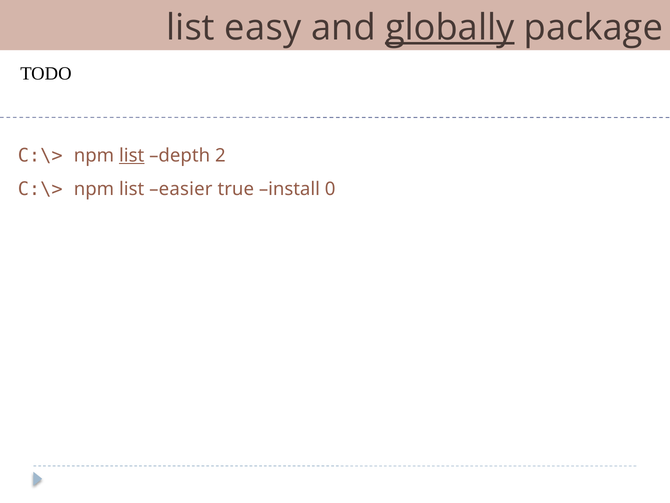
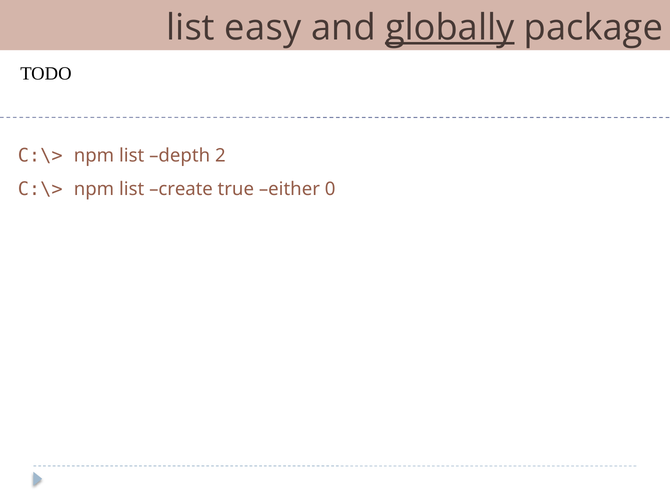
list at (132, 155) underline: present -> none
easier: easier -> create
install: install -> either
